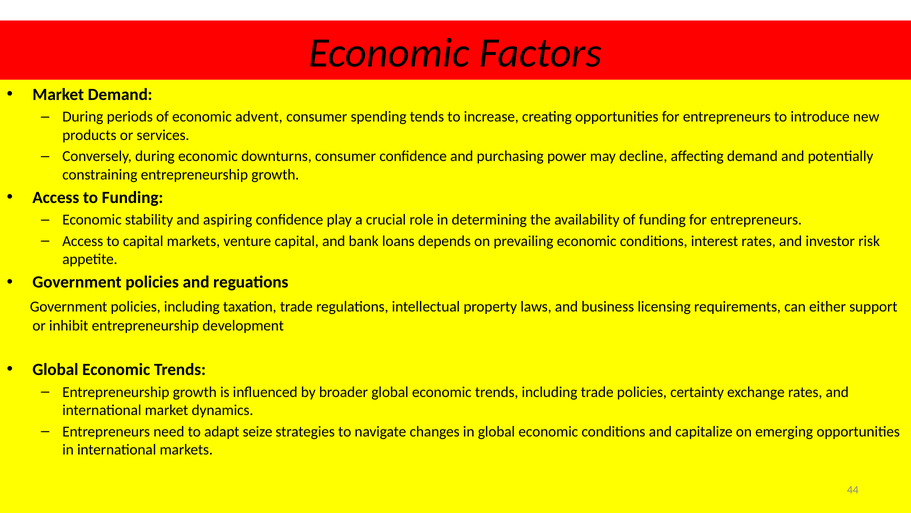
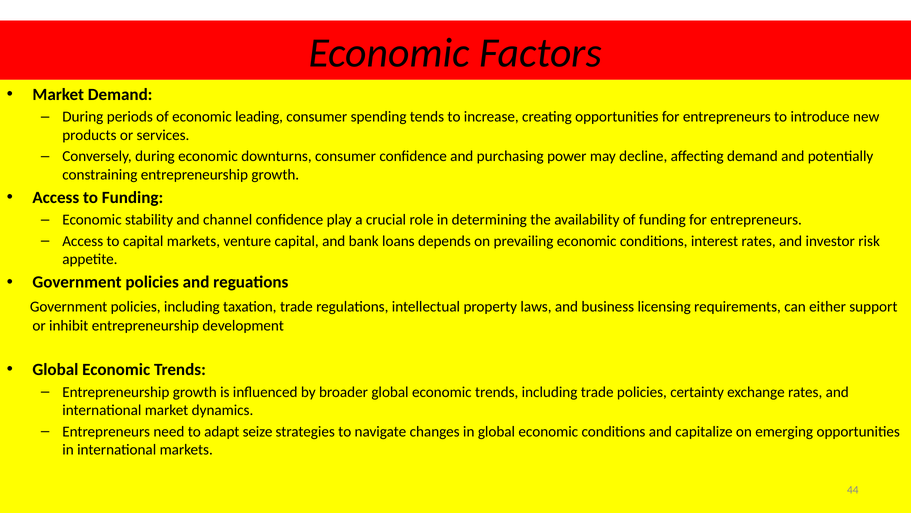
advent: advent -> leading
aspiring: aspiring -> channel
